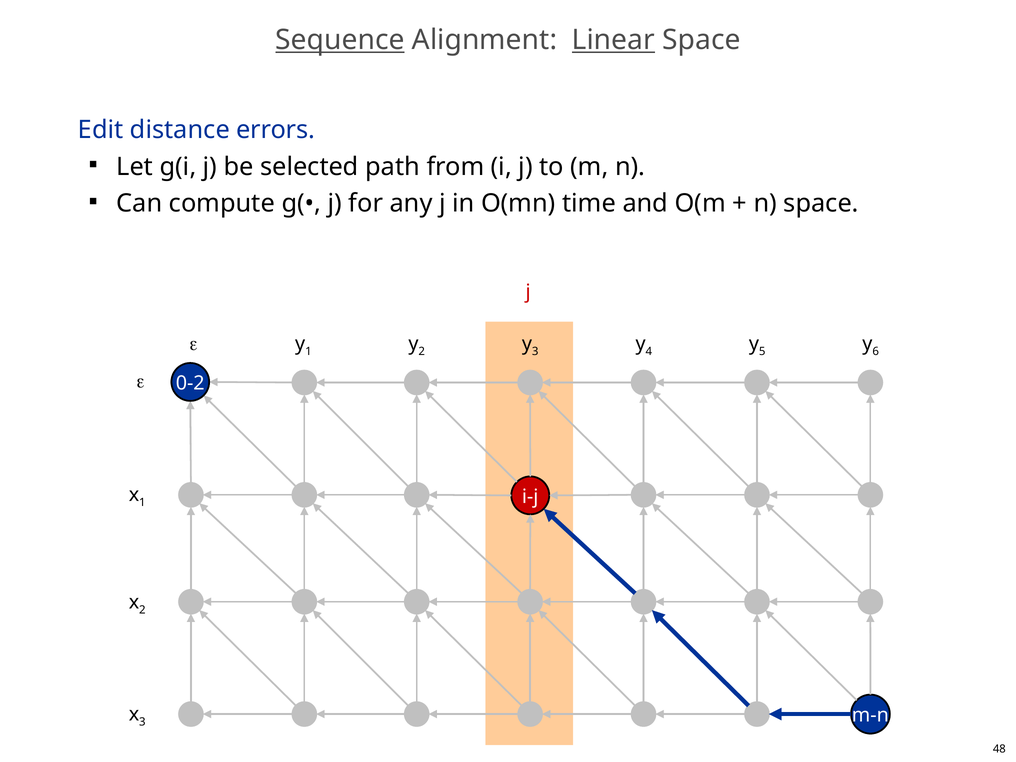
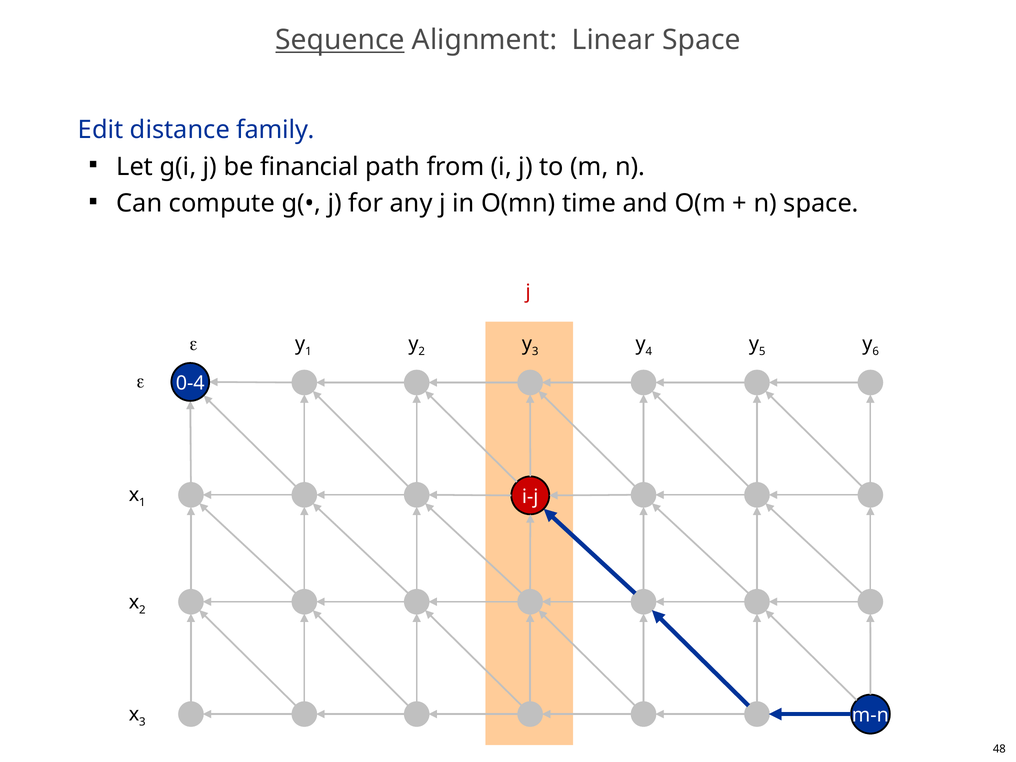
Linear underline: present -> none
errors: errors -> family
selected: selected -> financial
0-2: 0-2 -> 0-4
